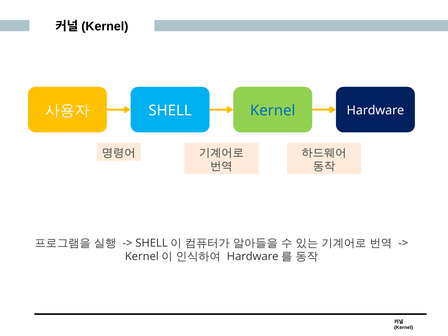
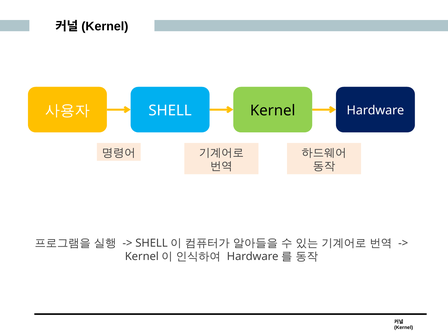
Kernel at (273, 111) colour: blue -> black
